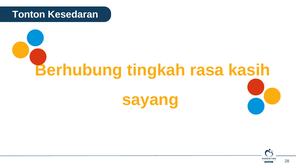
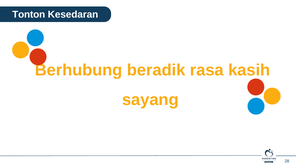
tingkah: tingkah -> beradik
